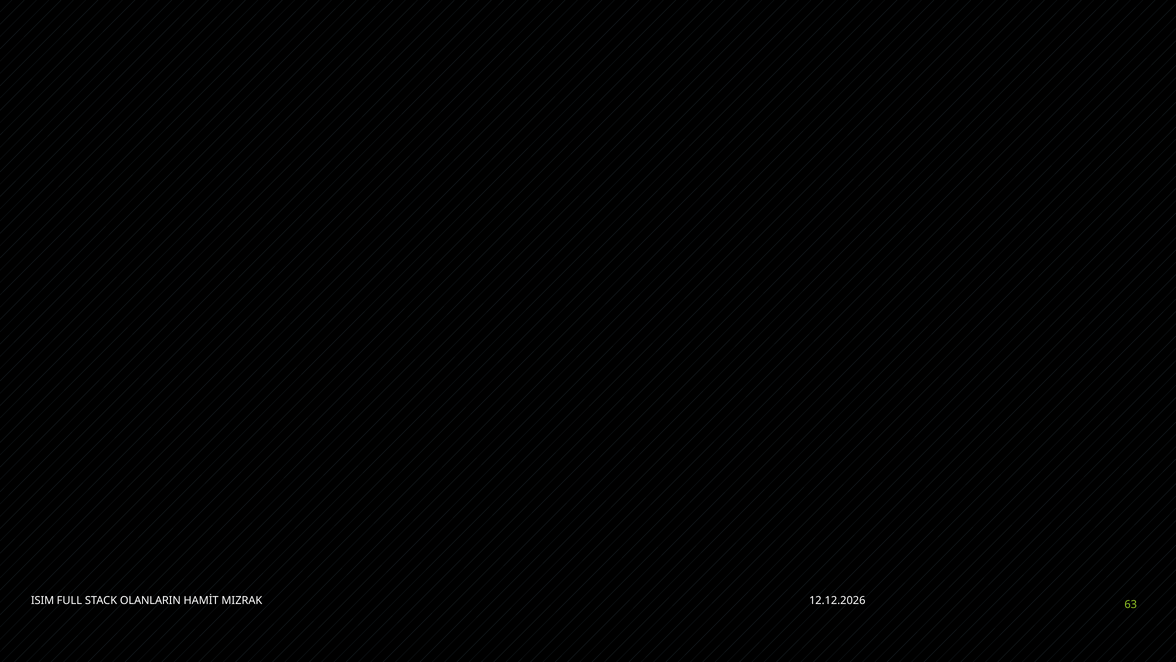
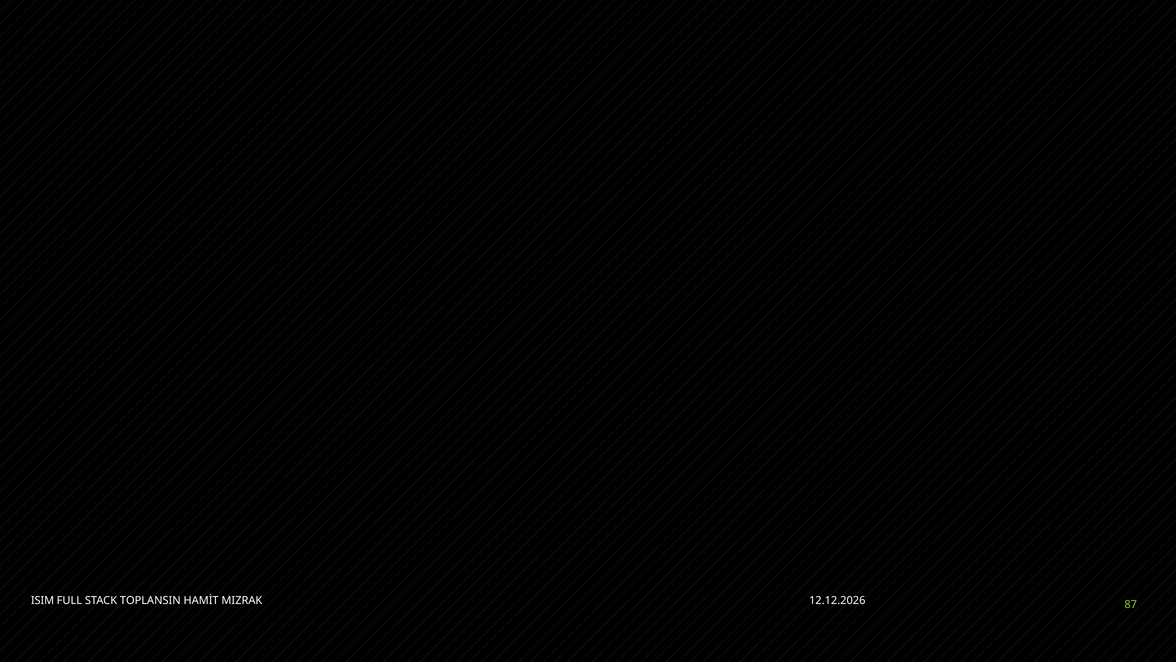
OLANLARIN: OLANLARIN -> TOPLANSIN
63: 63 -> 87
